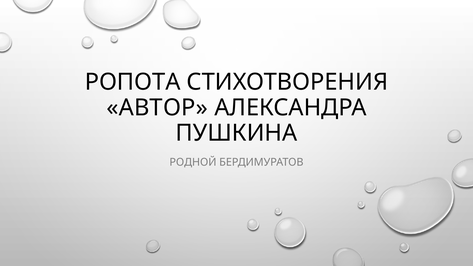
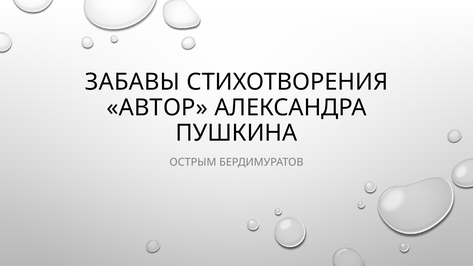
РОПОТА: РОПОТА -> ЗАБАВЫ
РОДНОЙ: РОДНОЙ -> ОСТРЫМ
